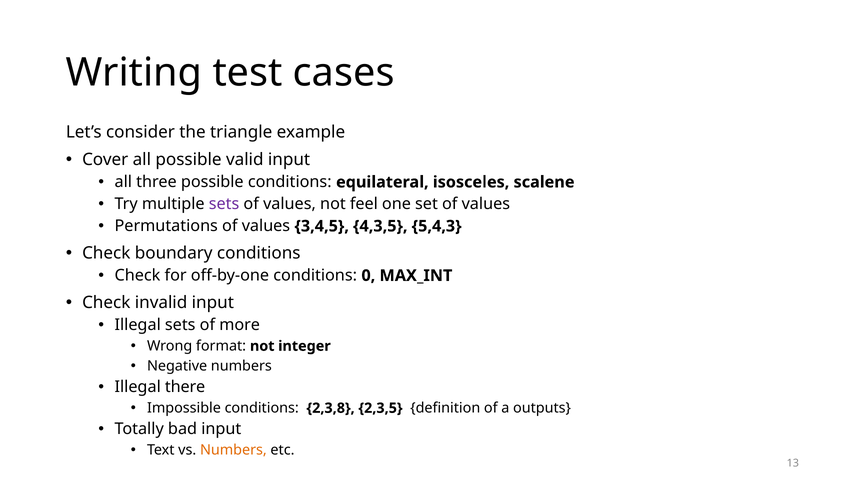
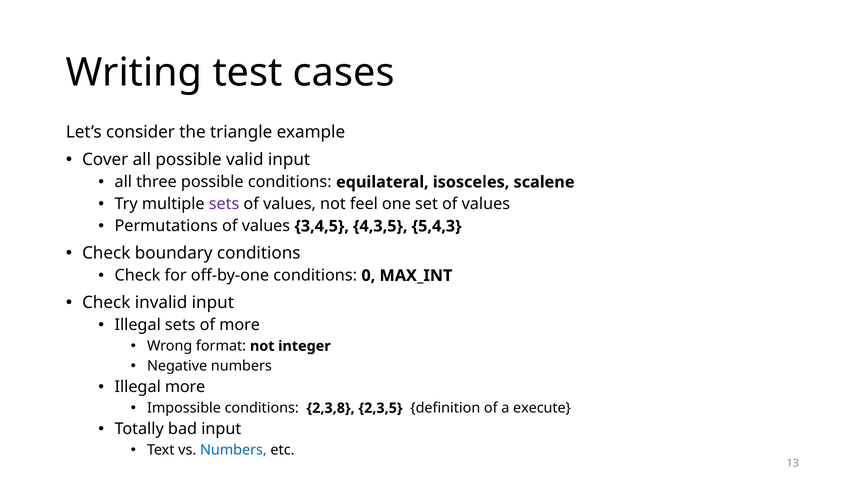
Illegal there: there -> more
outputs: outputs -> execute
Numbers at (233, 451) colour: orange -> blue
